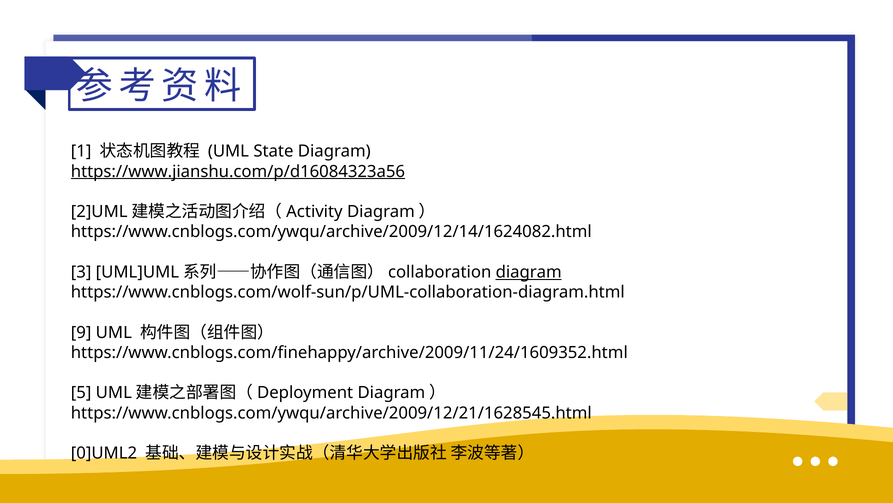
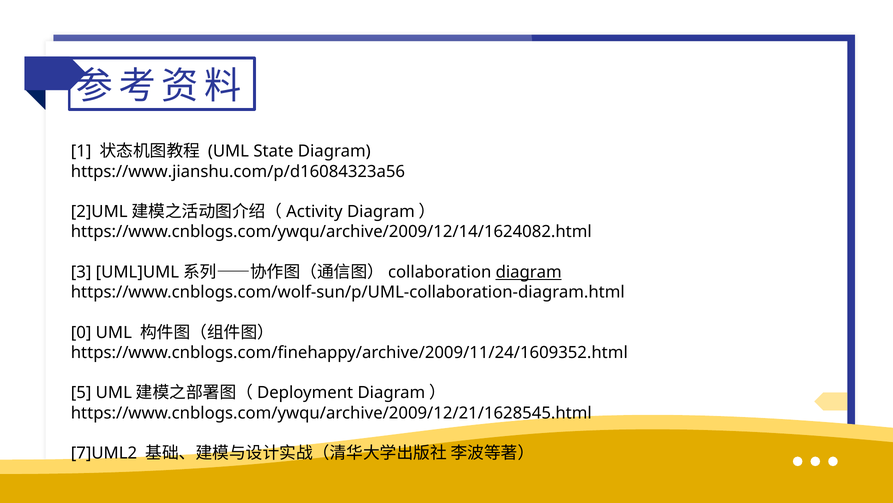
https://www.jianshu.com/p/d16084323a56 underline: present -> none
9: 9 -> 0
0]UML2: 0]UML2 -> 7]UML2
